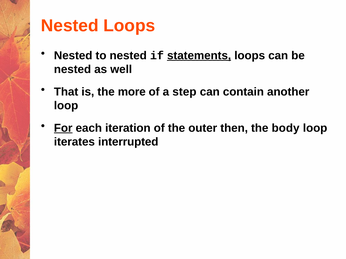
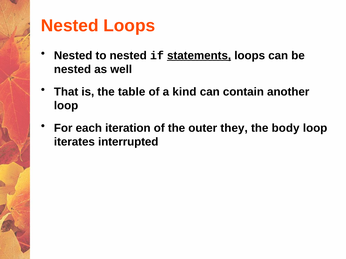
more: more -> table
step: step -> kind
For underline: present -> none
then: then -> they
